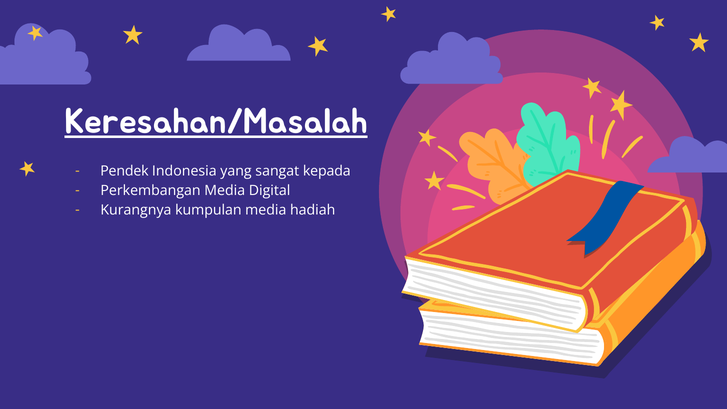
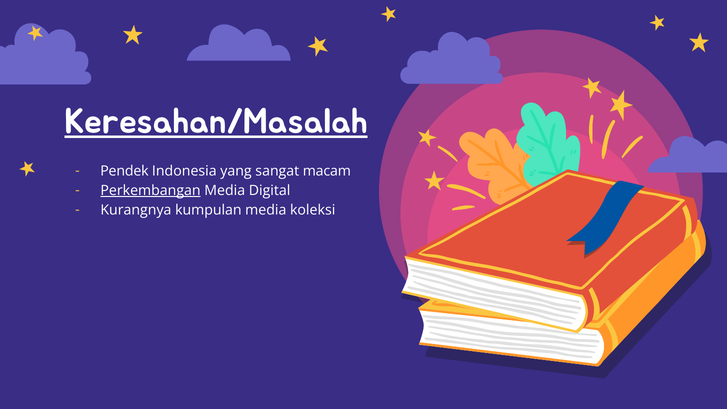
kepada: kepada -> macam
Perkembangan underline: none -> present
hadiah: hadiah -> koleksi
